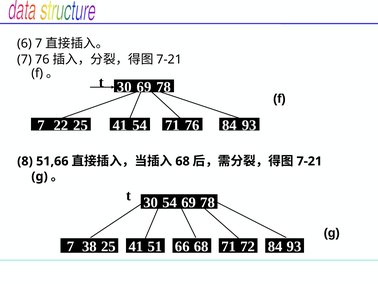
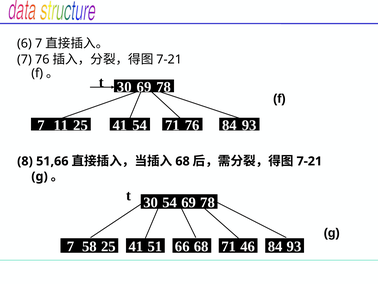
22: 22 -> 11
38: 38 -> 58
72: 72 -> 46
